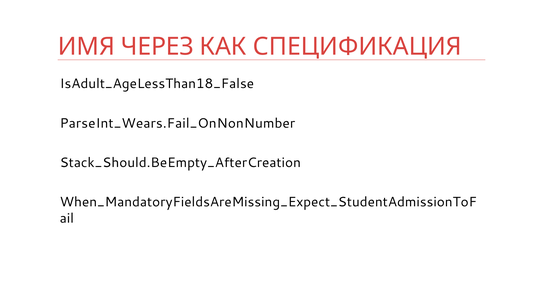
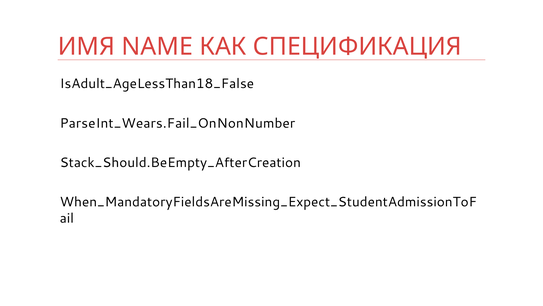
ЧЕРЕЗ: ЧЕРЕЗ -> NAME
